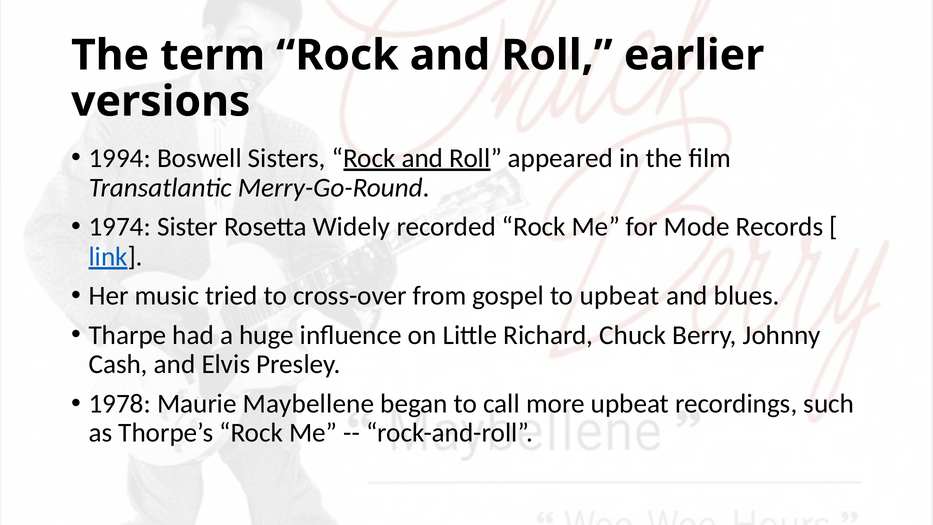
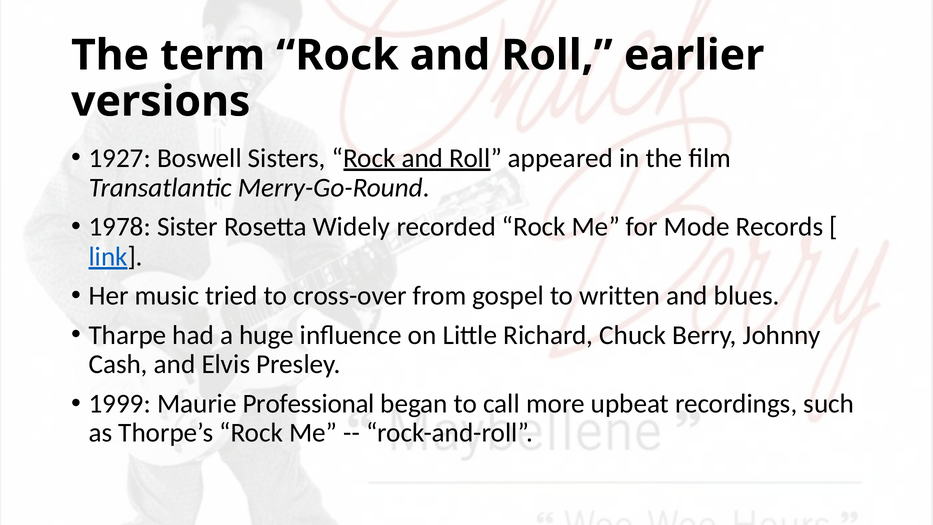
1994: 1994 -> 1927
1974: 1974 -> 1978
to upbeat: upbeat -> written
1978: 1978 -> 1999
Maybellene: Maybellene -> Professional
